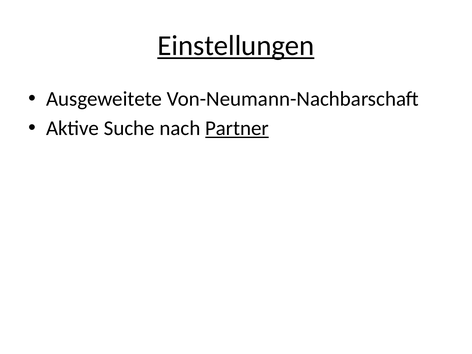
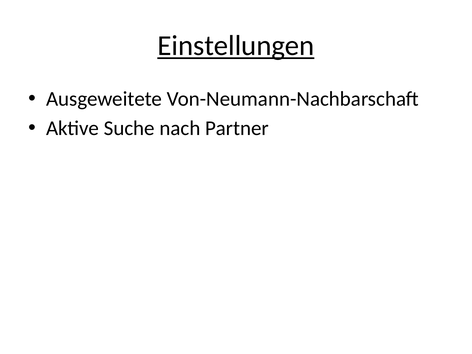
Partner underline: present -> none
